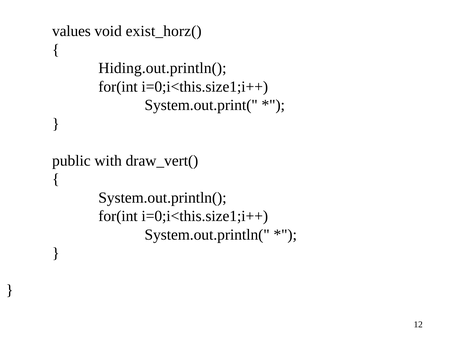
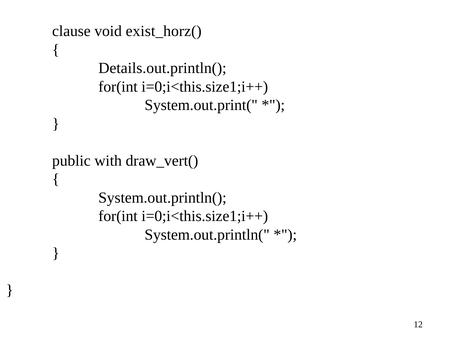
values: values -> clause
Hiding.out.println(: Hiding.out.println( -> Details.out.println(
